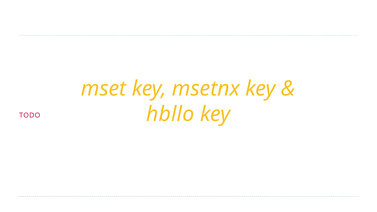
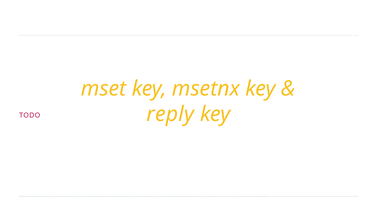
hbllo: hbllo -> reply
